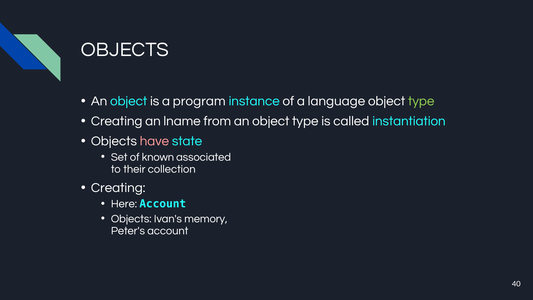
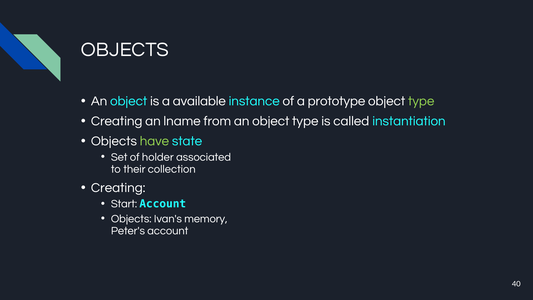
program: program -> available
language: language -> prototype
have colour: pink -> light green
known: known -> holder
Here: Here -> Start
